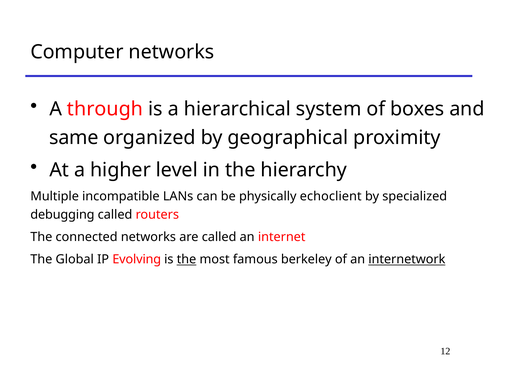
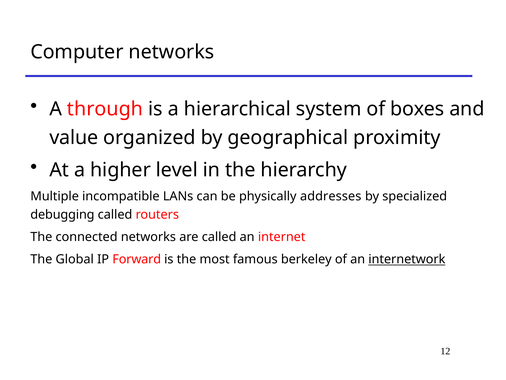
same: same -> value
echoclient: echoclient -> addresses
Evolving: Evolving -> Forward
the at (187, 259) underline: present -> none
